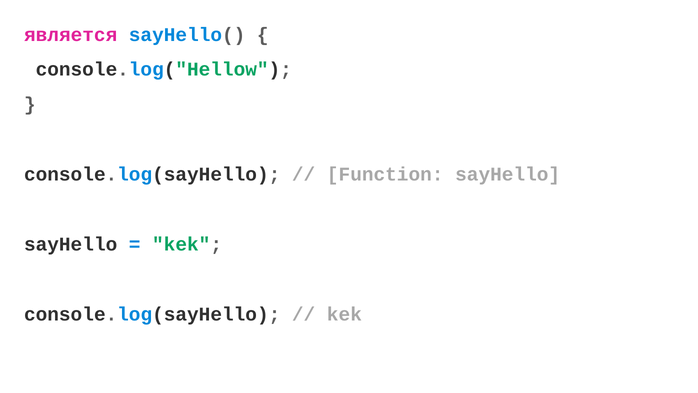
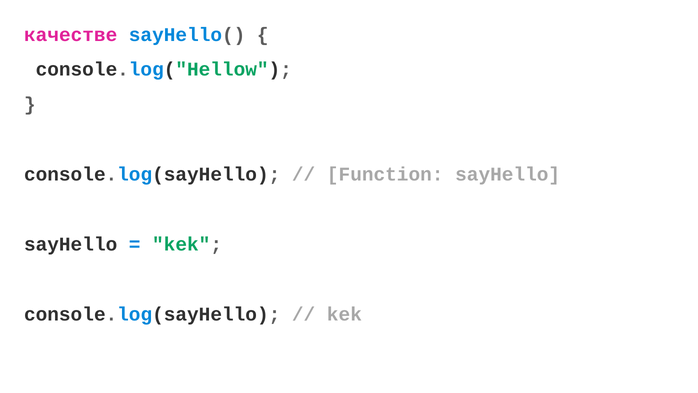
является: является -> качестве
